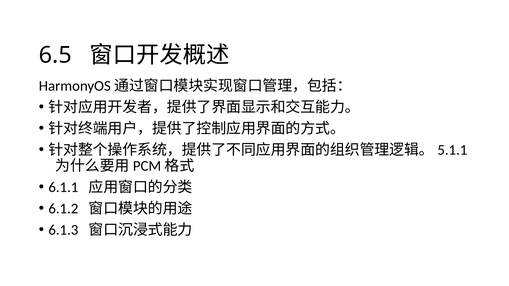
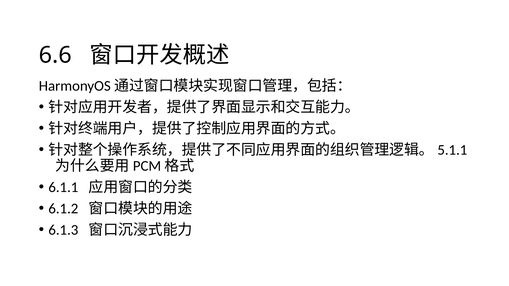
6.5: 6.5 -> 6.6
